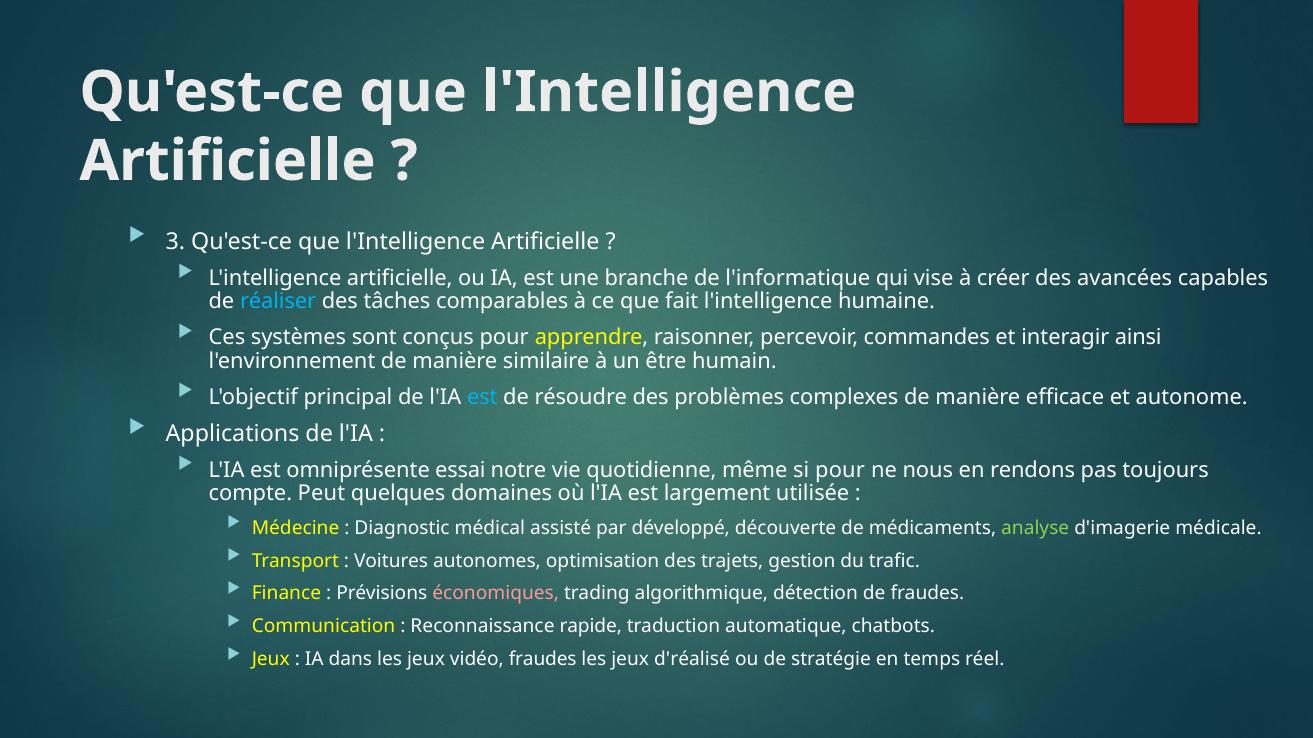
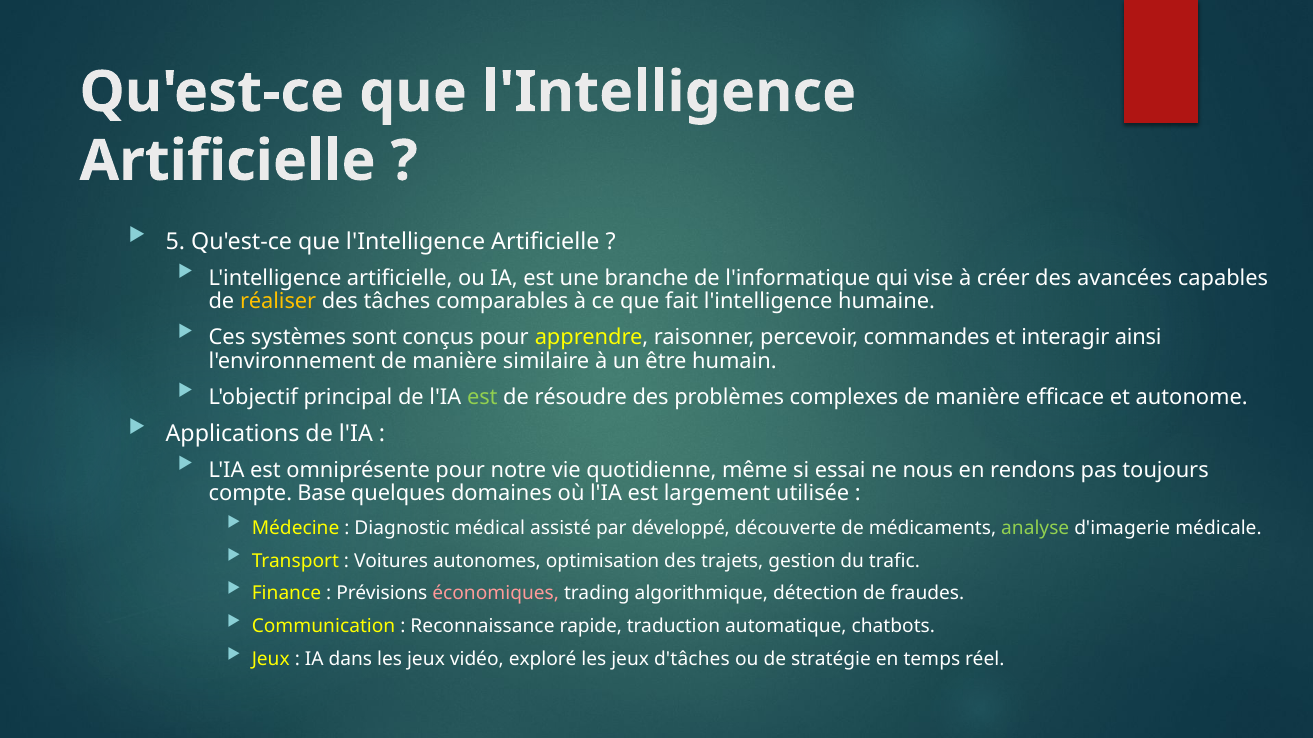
3: 3 -> 5
réaliser colour: light blue -> yellow
est at (482, 397) colour: light blue -> light green
omniprésente essai: essai -> pour
si pour: pour -> essai
Peut: Peut -> Base
vidéo fraudes: fraudes -> exploré
d'réalisé: d'réalisé -> d'tâches
